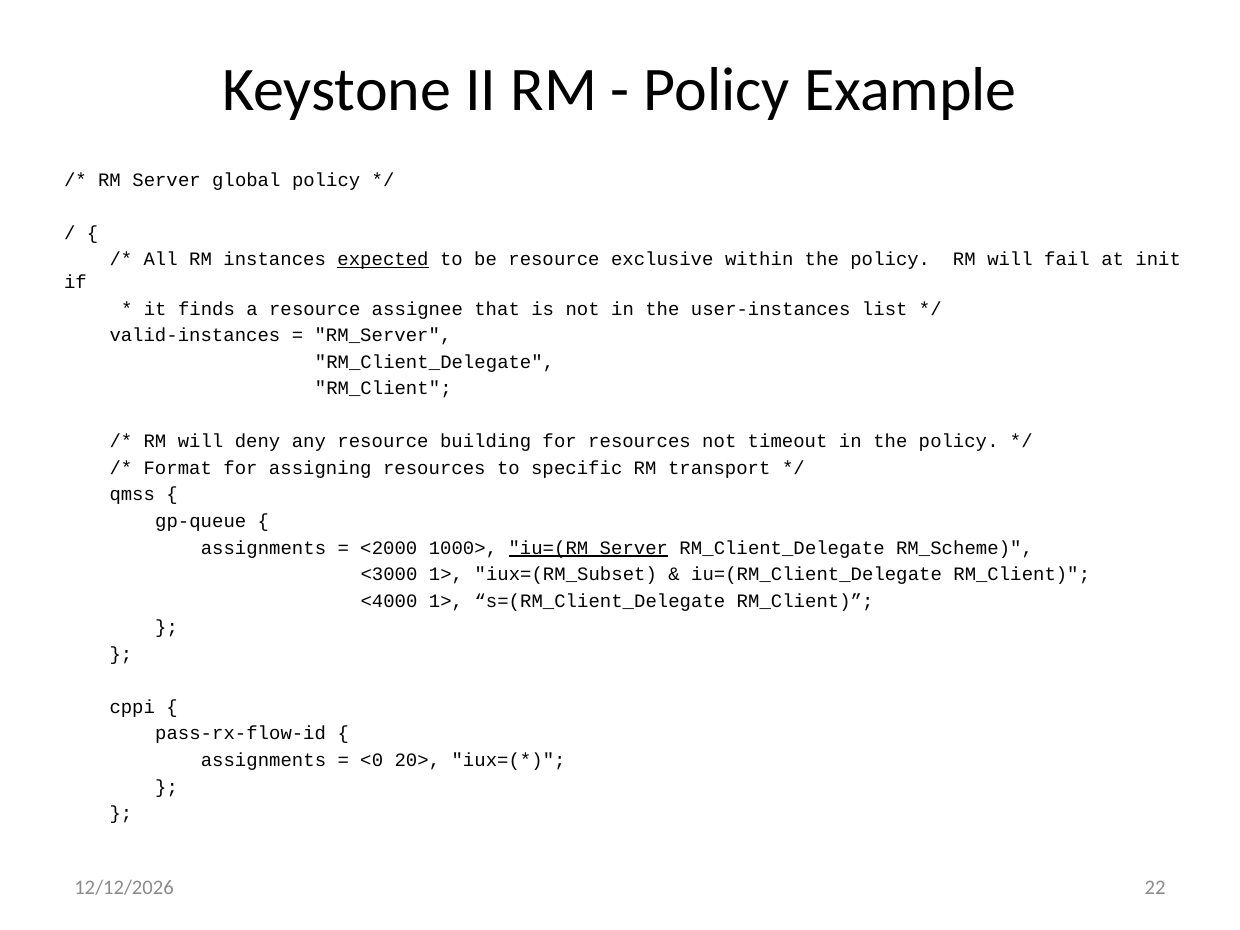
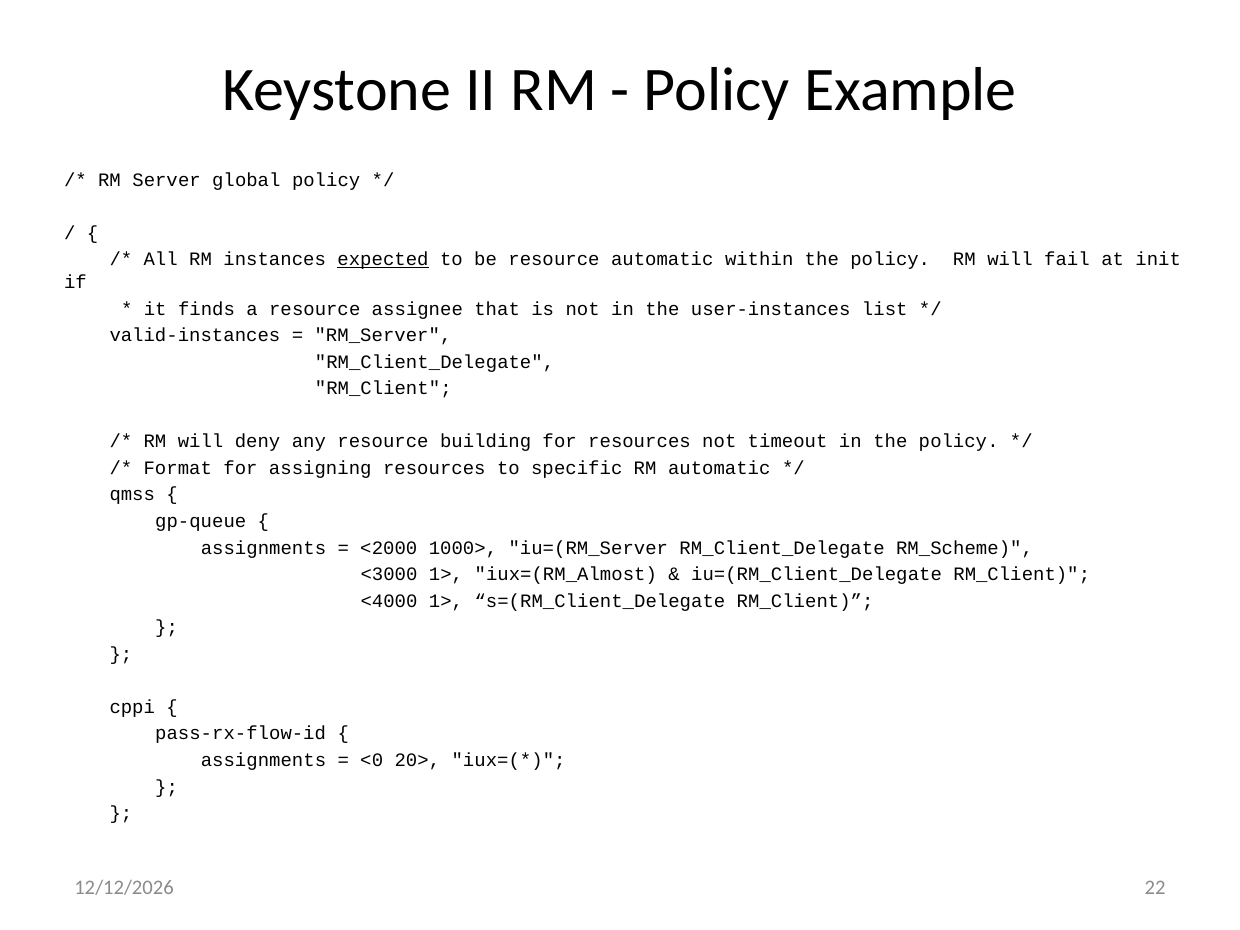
resource exclusive: exclusive -> automatic
RM transport: transport -> automatic
iu=(RM_Server underline: present -> none
iux=(RM_Subset: iux=(RM_Subset -> iux=(RM_Almost
